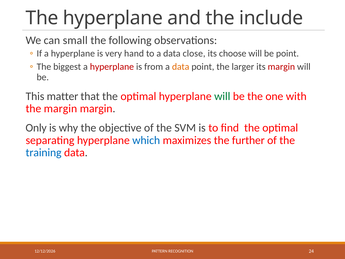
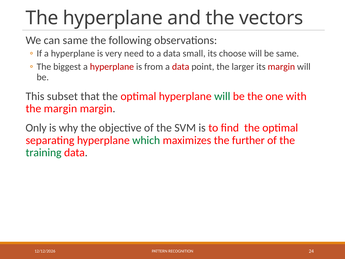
include: include -> vectors
can small: small -> same
hand: hand -> need
close: close -> small
be point: point -> same
data at (181, 67) colour: orange -> red
matter: matter -> subset
which colour: blue -> green
training colour: blue -> green
